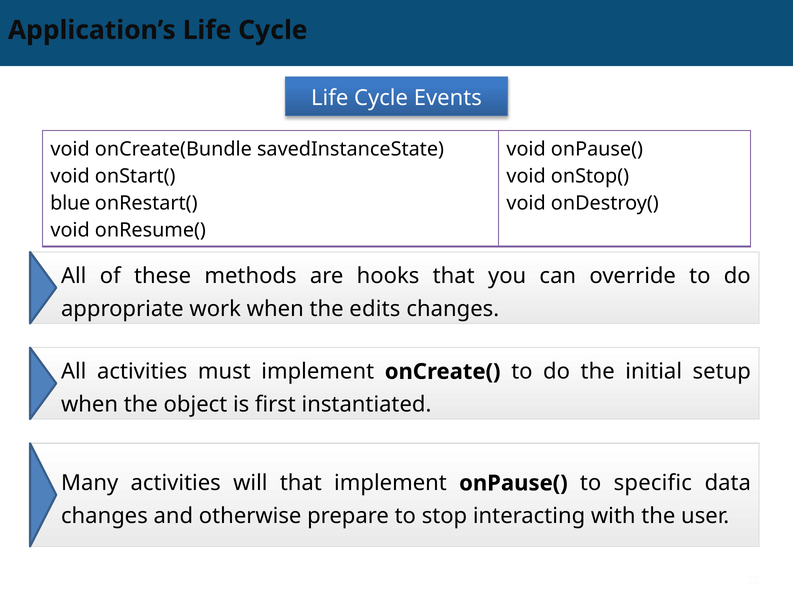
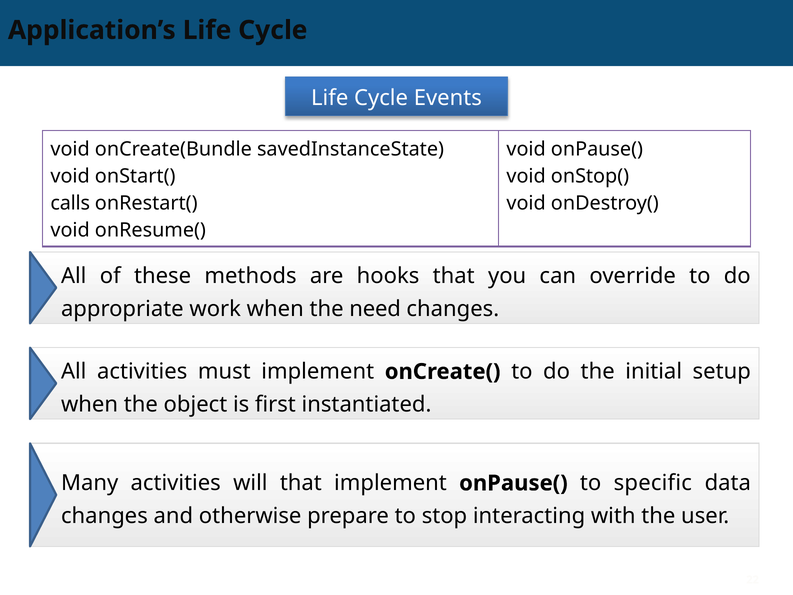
blue: blue -> calls
edits: edits -> need
